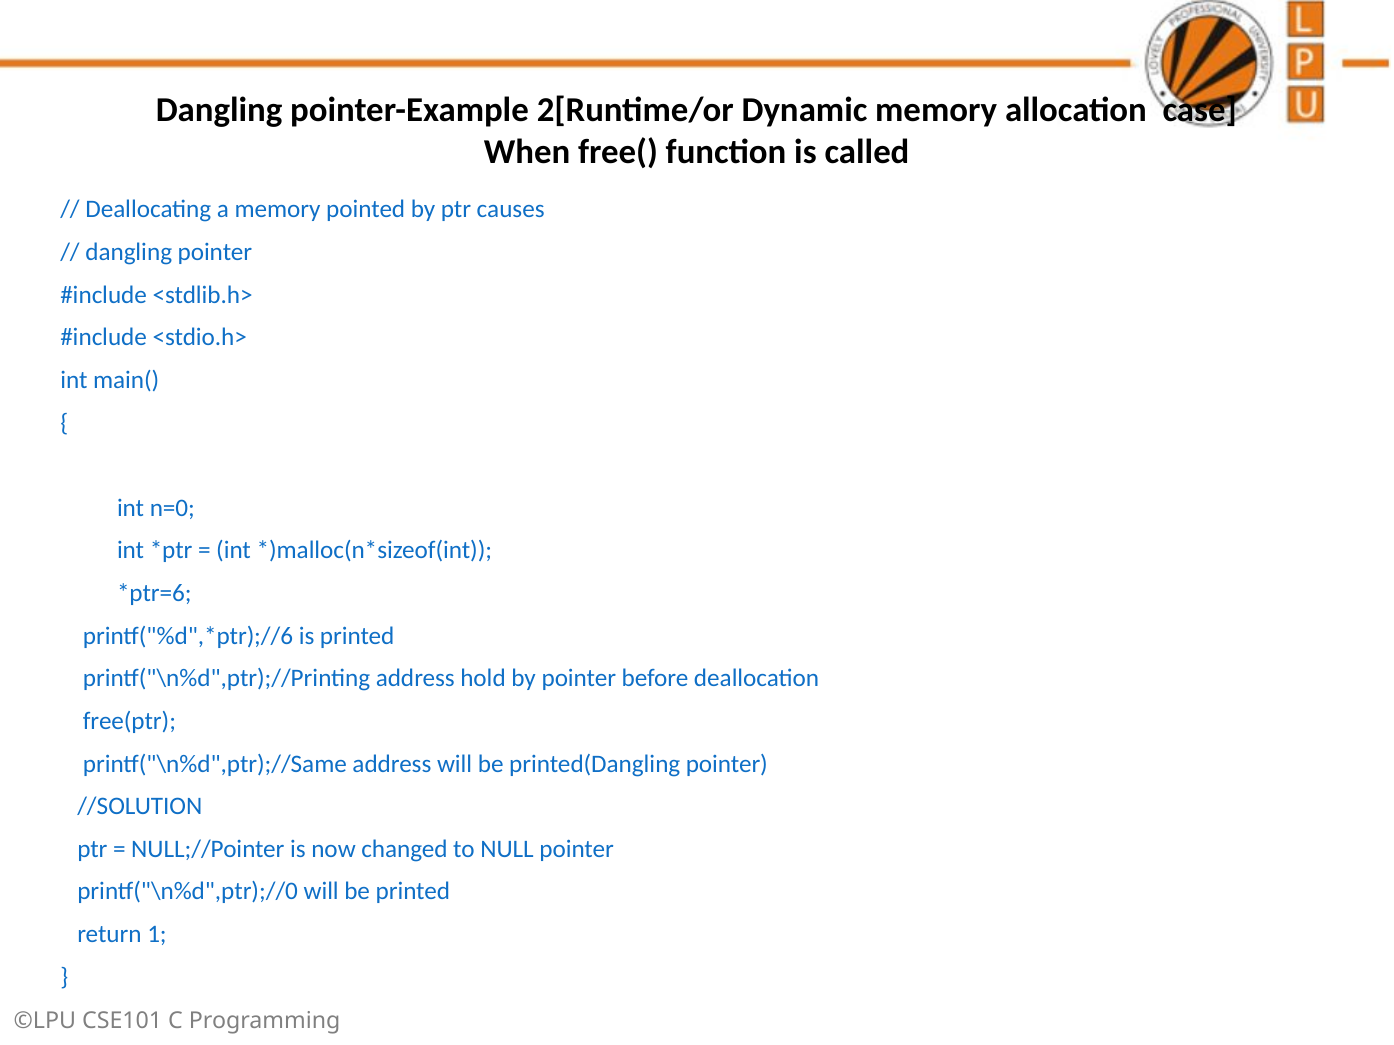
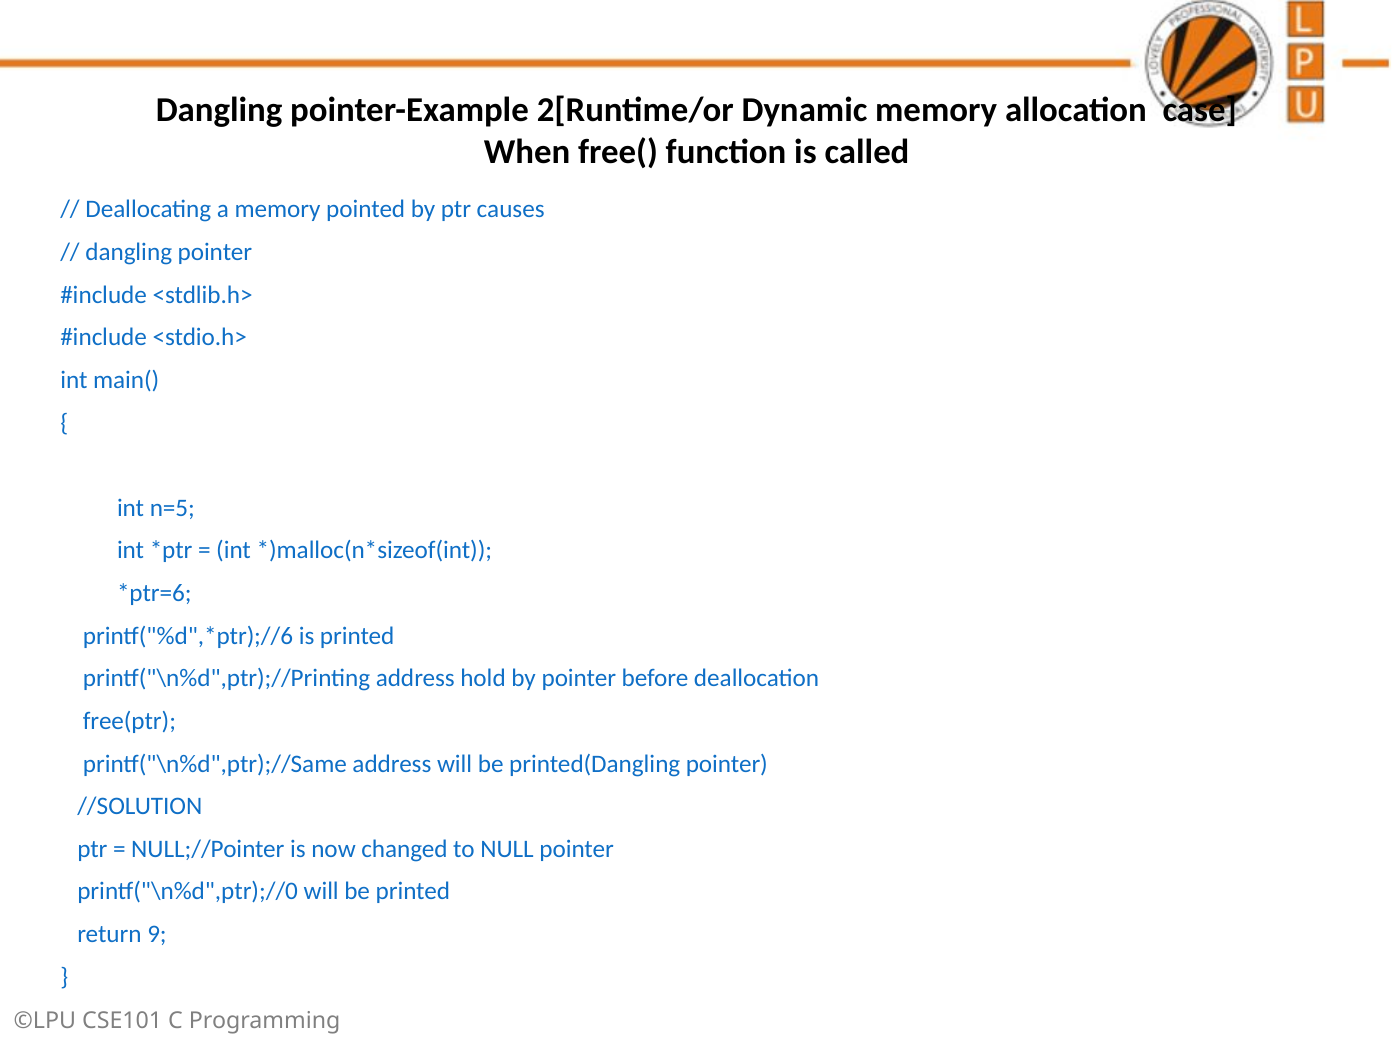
n=0: n=0 -> n=5
1: 1 -> 9
